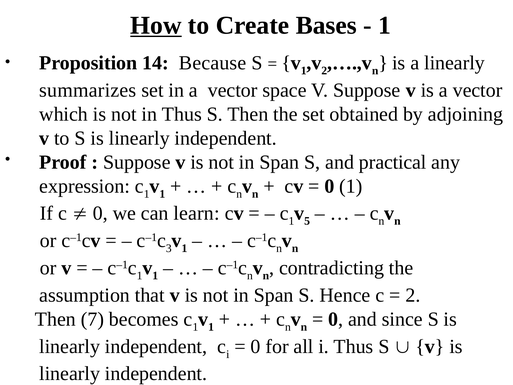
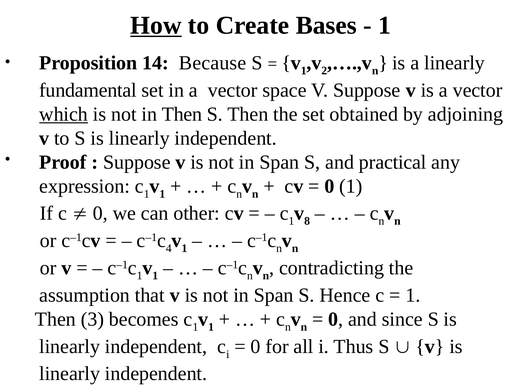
summarizes: summarizes -> fundamental
which underline: none -> present
in Thus: Thus -> Then
learn: learn -> other
5: 5 -> 8
3: 3 -> 4
2 at (413, 295): 2 -> 1
7: 7 -> 3
